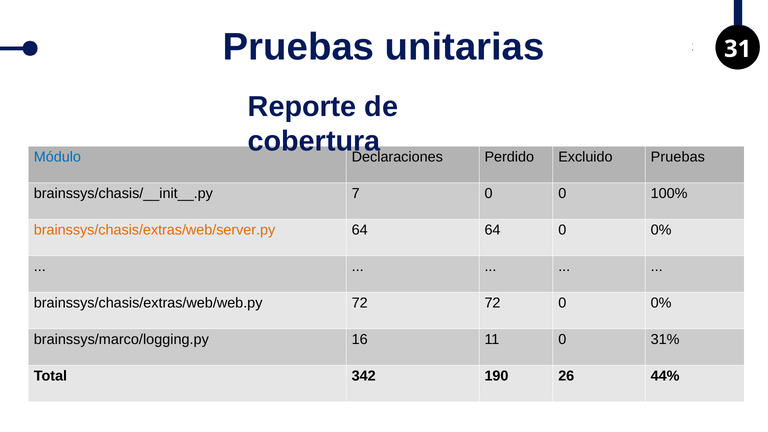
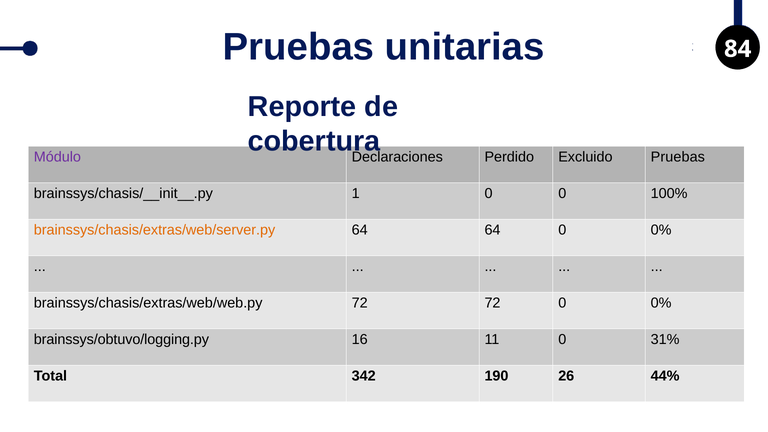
31: 31 -> 84
Módulo colour: blue -> purple
7: 7 -> 1
brainssys/marco/logging.py: brainssys/marco/logging.py -> brainssys/obtuvo/logging.py
